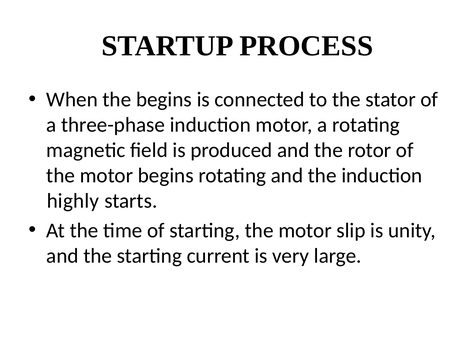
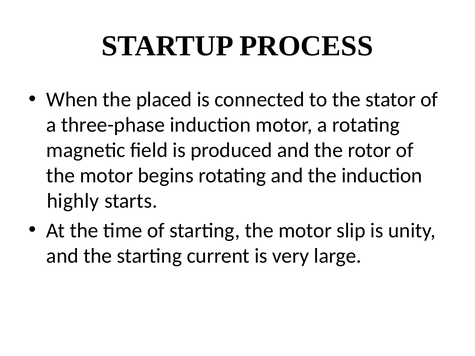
the begins: begins -> placed
